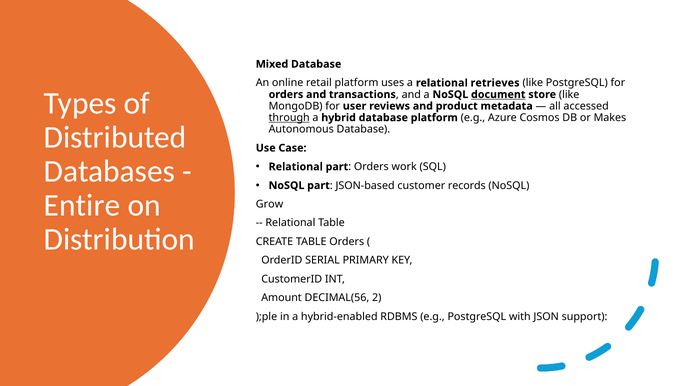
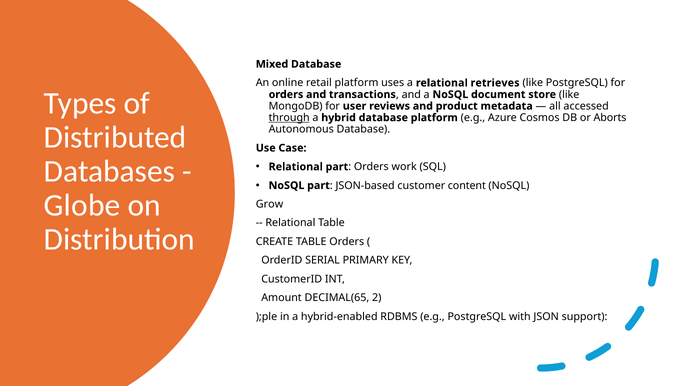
document underline: present -> none
Makes: Makes -> Aborts
records: records -> content
Entire: Entire -> Globe
DECIMAL(56: DECIMAL(56 -> DECIMAL(65
